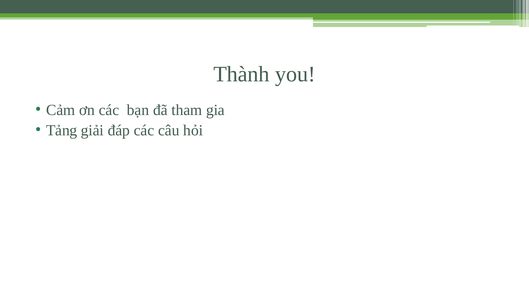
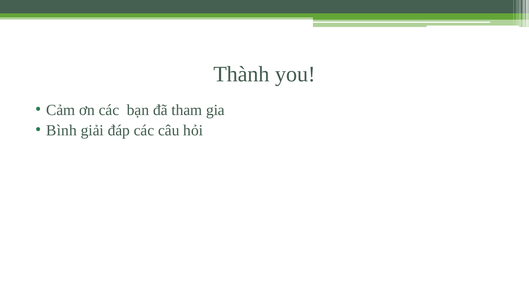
Tảng: Tảng -> Bình
